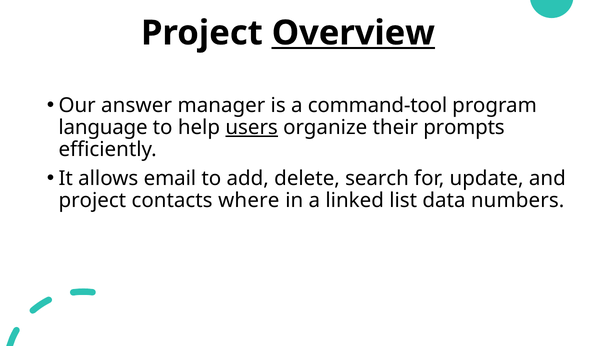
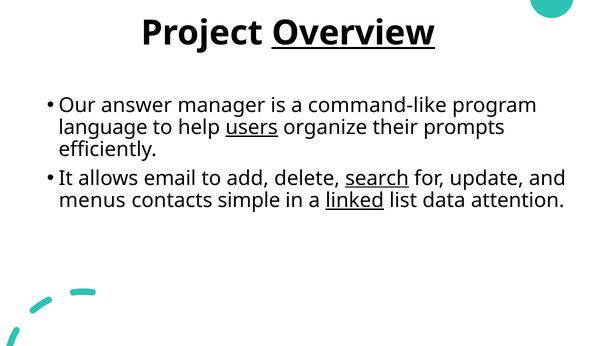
command-tool: command-tool -> command-like
search underline: none -> present
project at (92, 201): project -> menus
where: where -> simple
linked underline: none -> present
numbers: numbers -> attention
